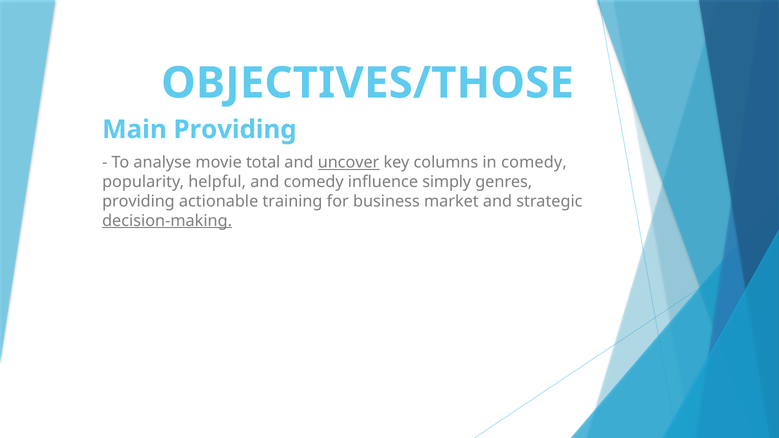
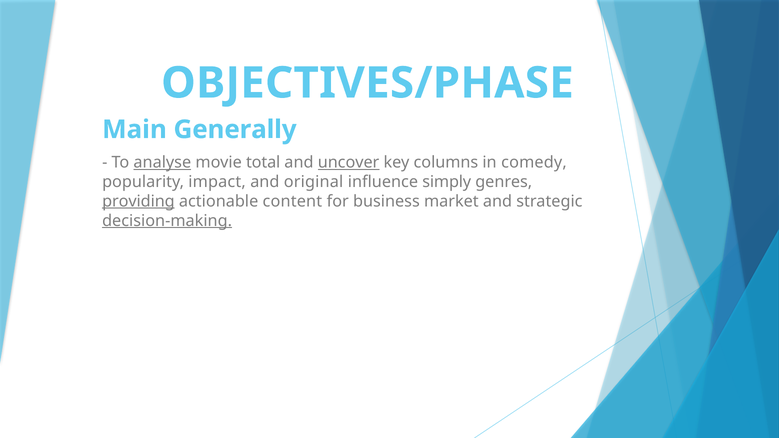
OBJECTIVES/THOSE: OBJECTIVES/THOSE -> OBJECTIVES/PHASE
Main Providing: Providing -> Generally
analyse underline: none -> present
helpful: helpful -> impact
and comedy: comedy -> original
providing at (138, 201) underline: none -> present
training: training -> content
